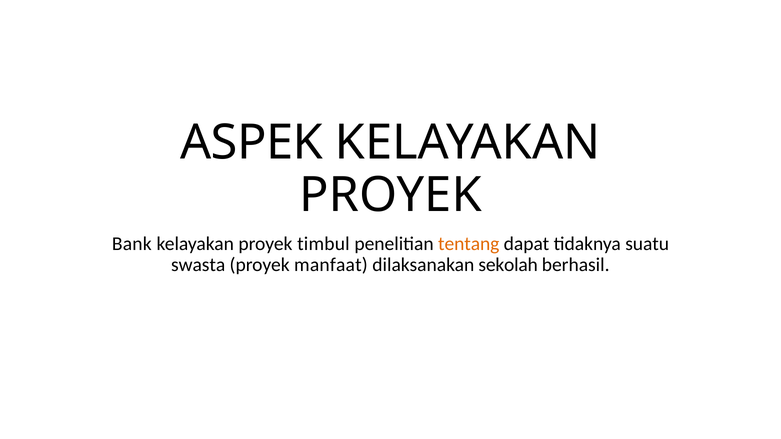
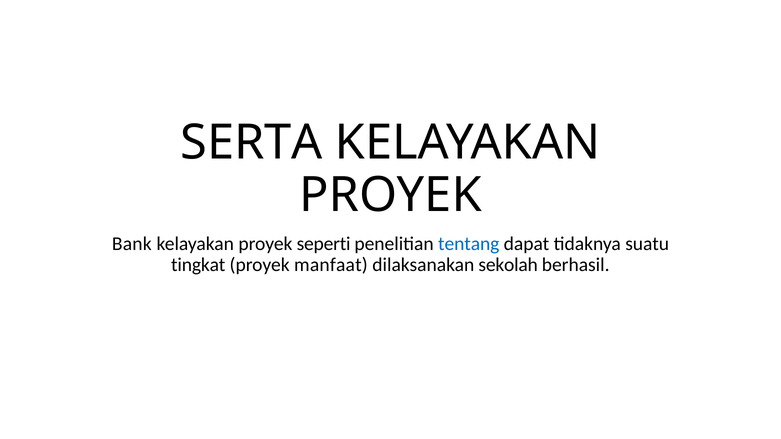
ASPEK: ASPEK -> SERTA
timbul: timbul -> seperti
tentang colour: orange -> blue
swasta: swasta -> tingkat
